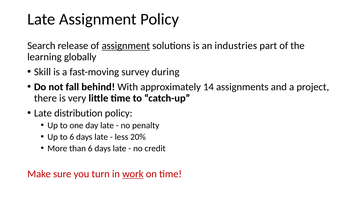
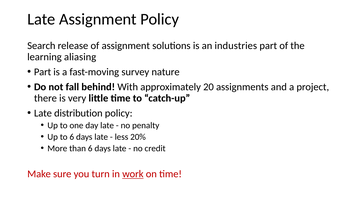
assignment at (126, 46) underline: present -> none
globally: globally -> aliasing
Skill at (42, 72): Skill -> Part
during: during -> nature
14: 14 -> 20
